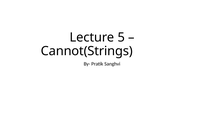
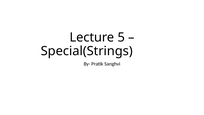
Cannot(Strings: Cannot(Strings -> Special(Strings
